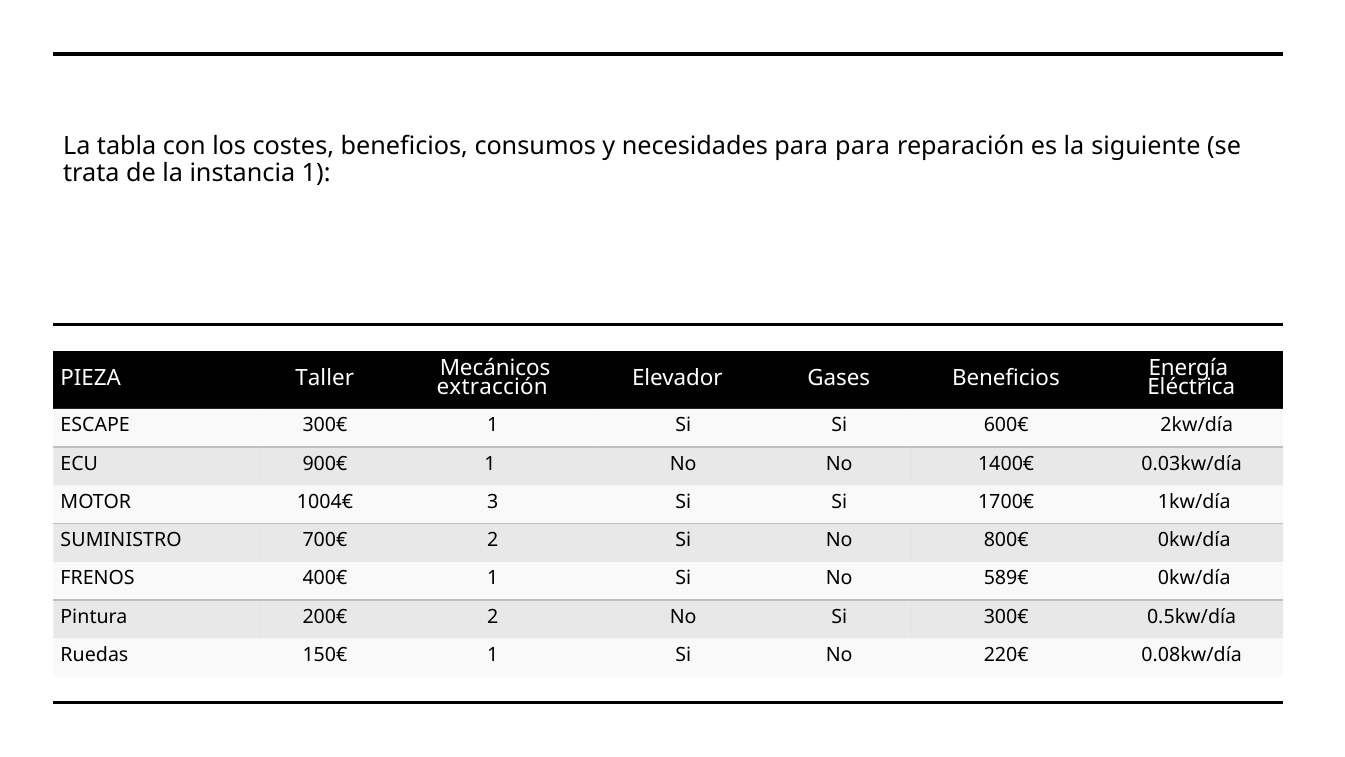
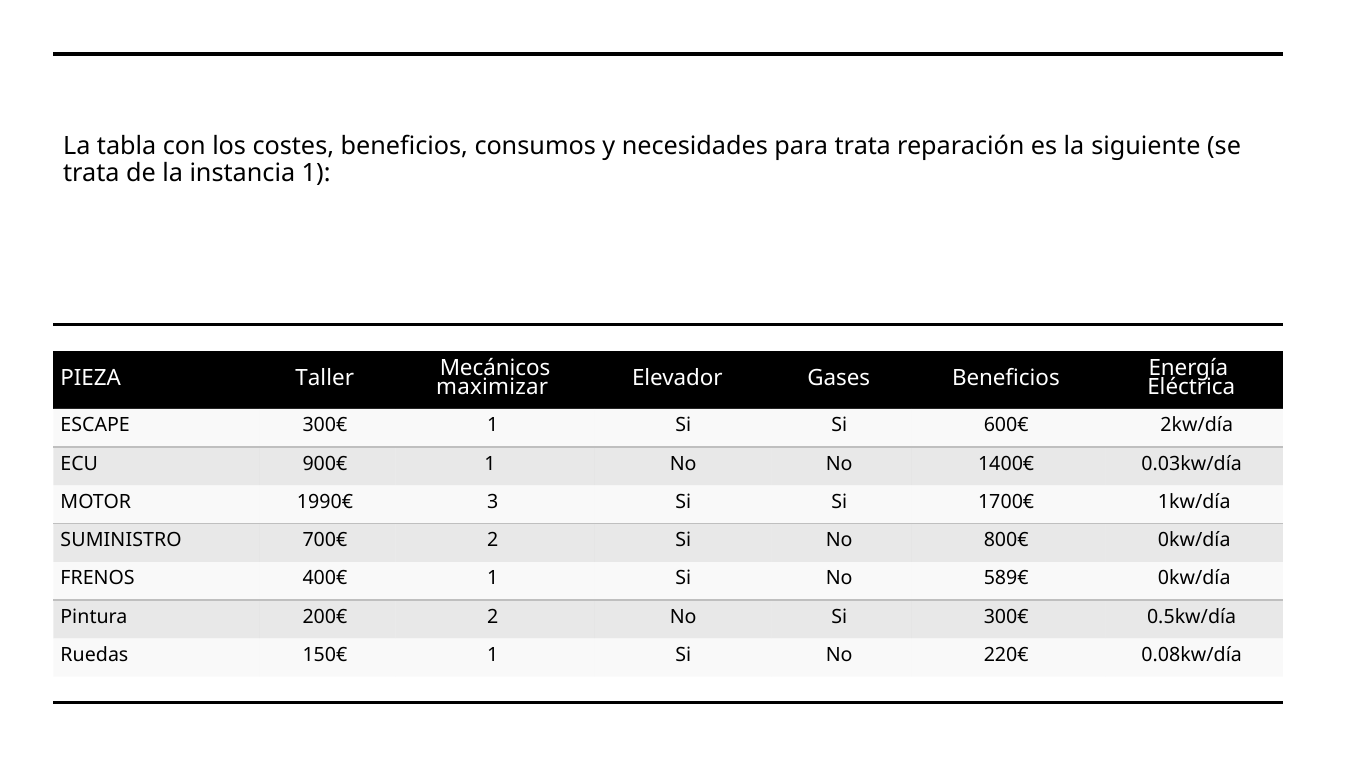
para para: para -> trata
extracción: extracción -> maximizar
1004€: 1004€ -> 1990€
